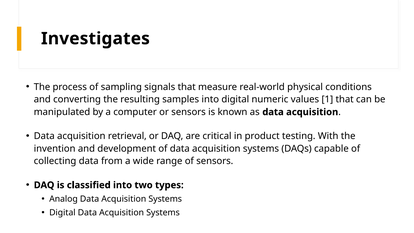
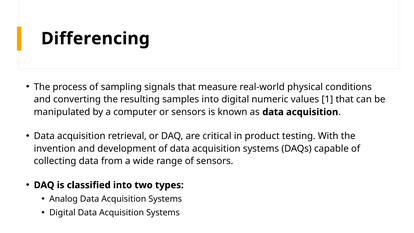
Investigates: Investigates -> Differencing
